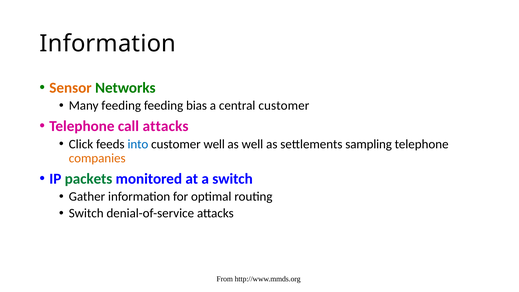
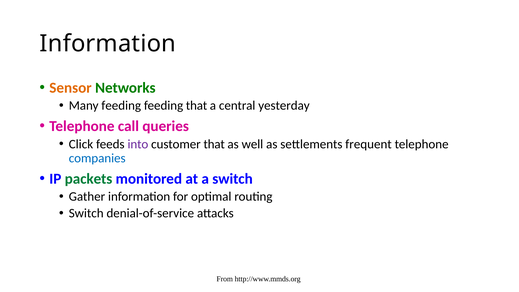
feeding bias: bias -> that
central customer: customer -> yesterday
call attacks: attacks -> queries
into colour: blue -> purple
customer well: well -> that
sampling: sampling -> frequent
companies colour: orange -> blue
